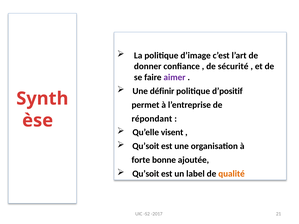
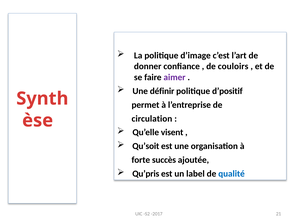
sécurité: sécurité -> couloirs
répondant: répondant -> circulation
bonne: bonne -> succès
Qu’soit at (146, 174): Qu’soit -> Qu’pris
qualité colour: orange -> blue
